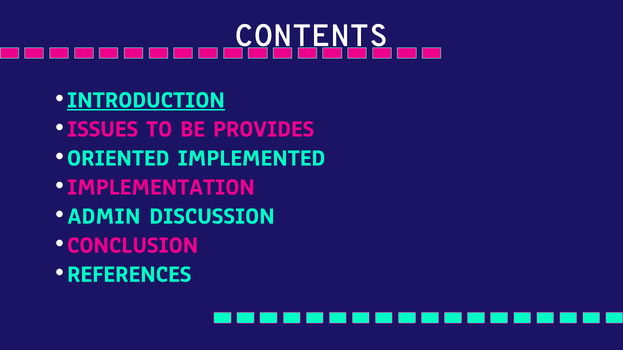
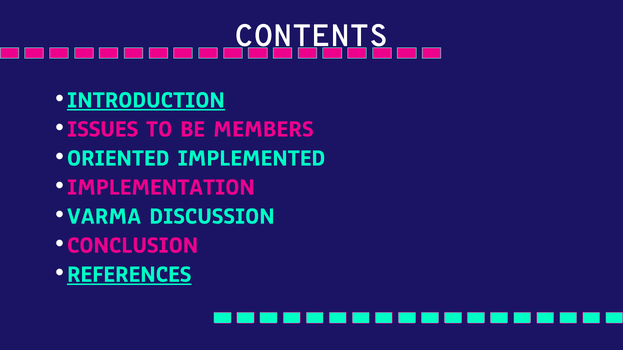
PROVIDES: PROVIDES -> MEMBERS
ADMIN: ADMIN -> VARMA
REFERENCES underline: none -> present
